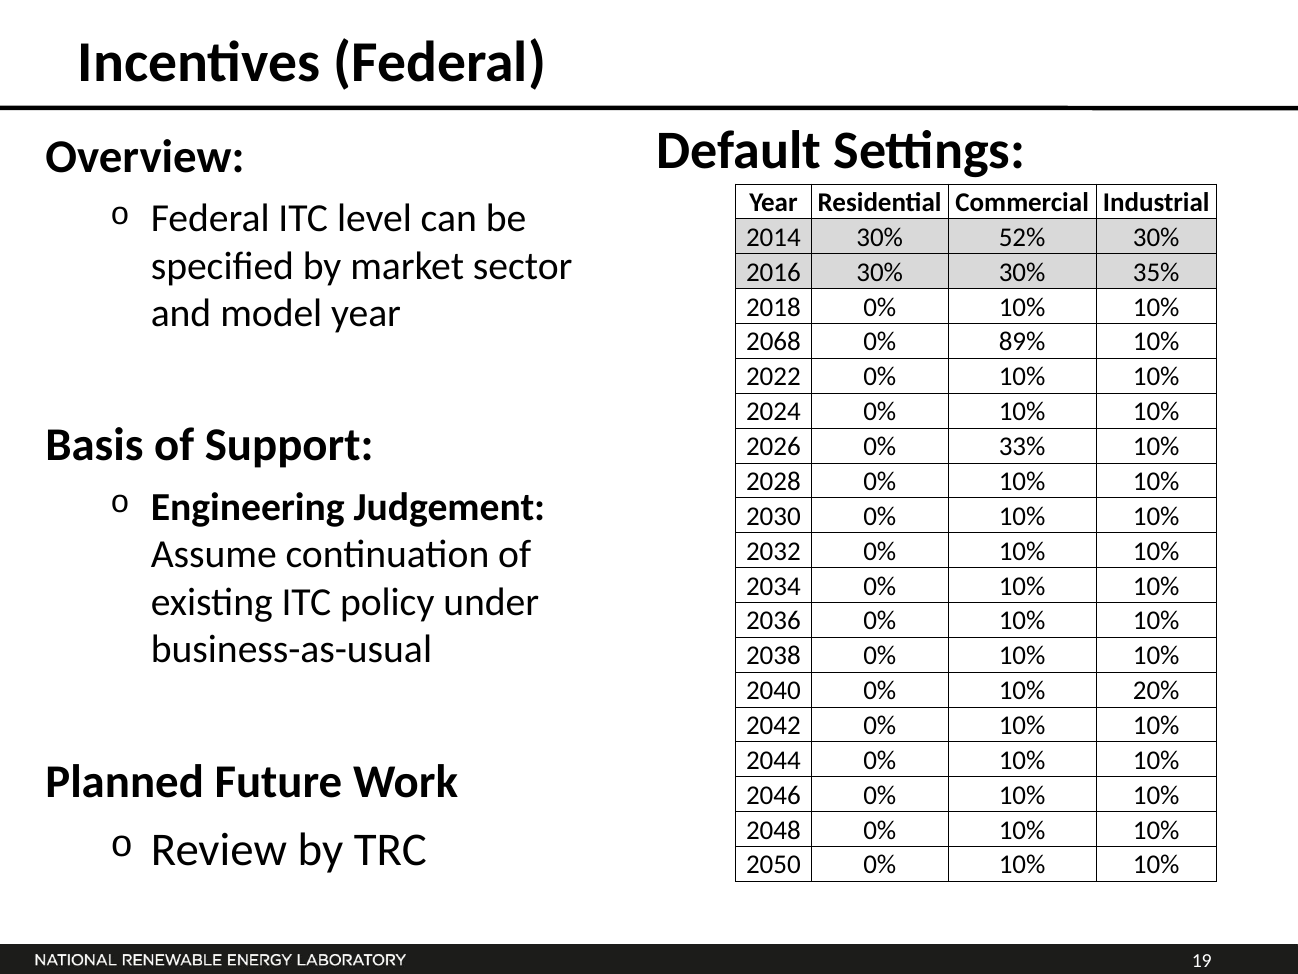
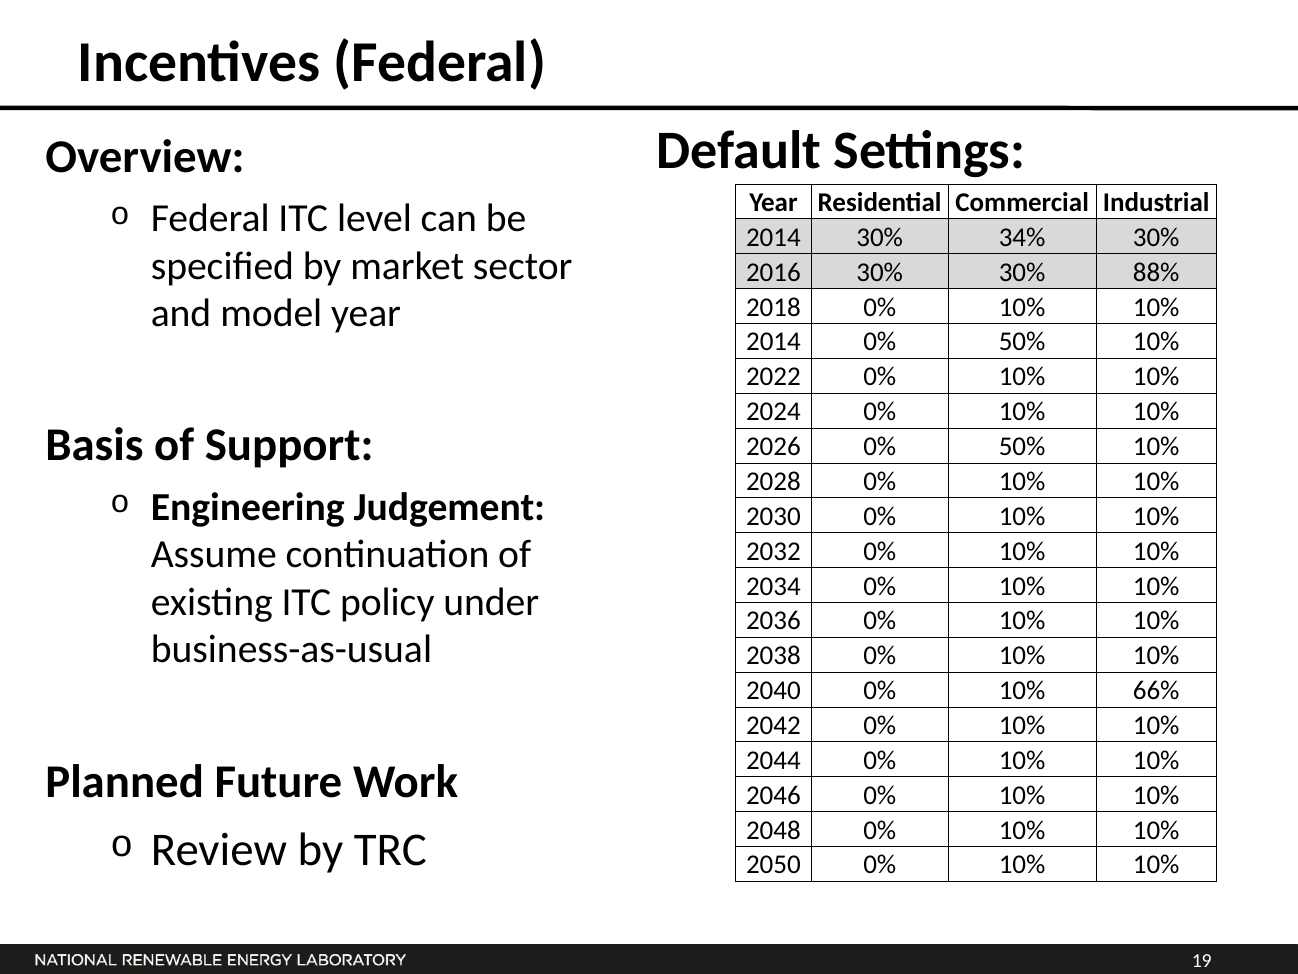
52%: 52% -> 34%
35%: 35% -> 88%
2068 at (773, 342): 2068 -> 2014
89% at (1022, 342): 89% -> 50%
2026 0% 33%: 33% -> 50%
20%: 20% -> 66%
